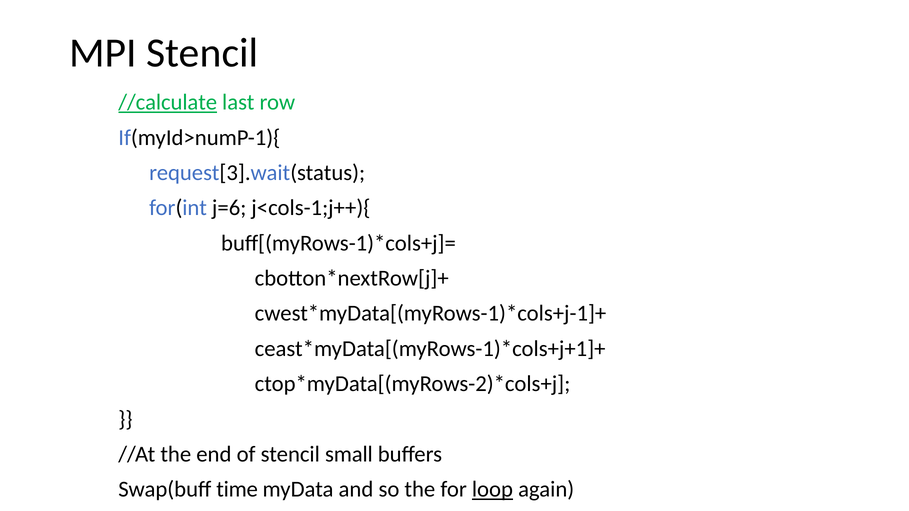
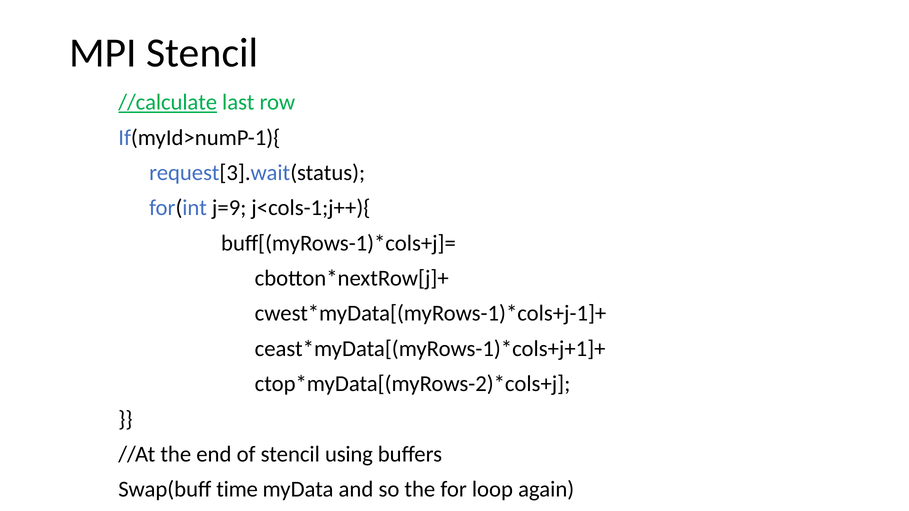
j=6: j=6 -> j=9
small: small -> using
loop underline: present -> none
